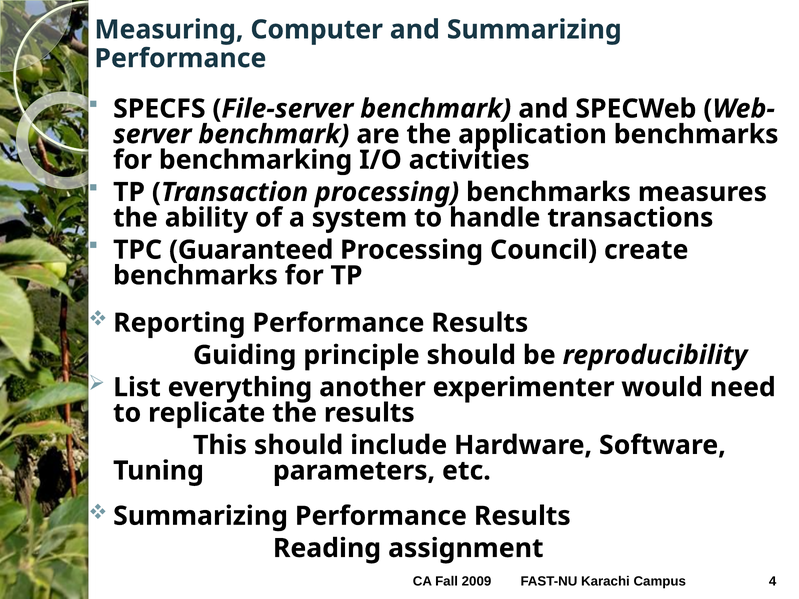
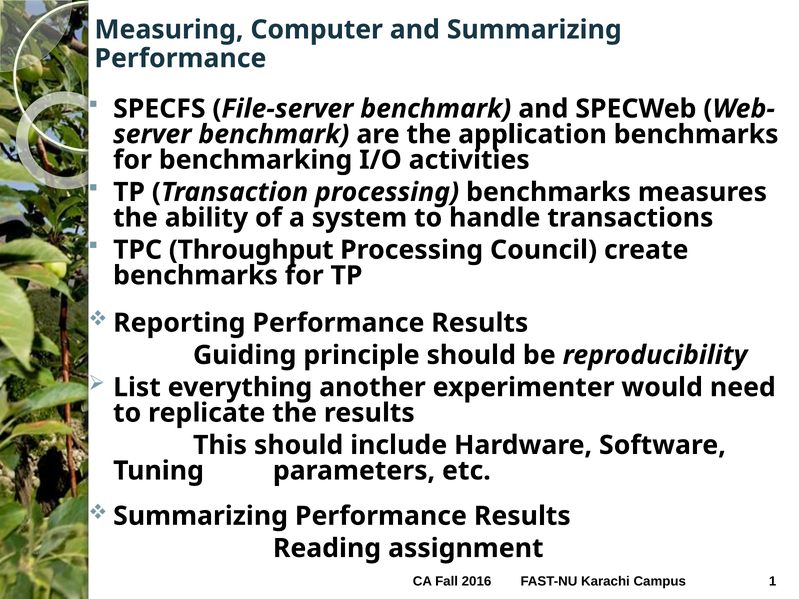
Guaranteed: Guaranteed -> Throughput
2009: 2009 -> 2016
4: 4 -> 1
